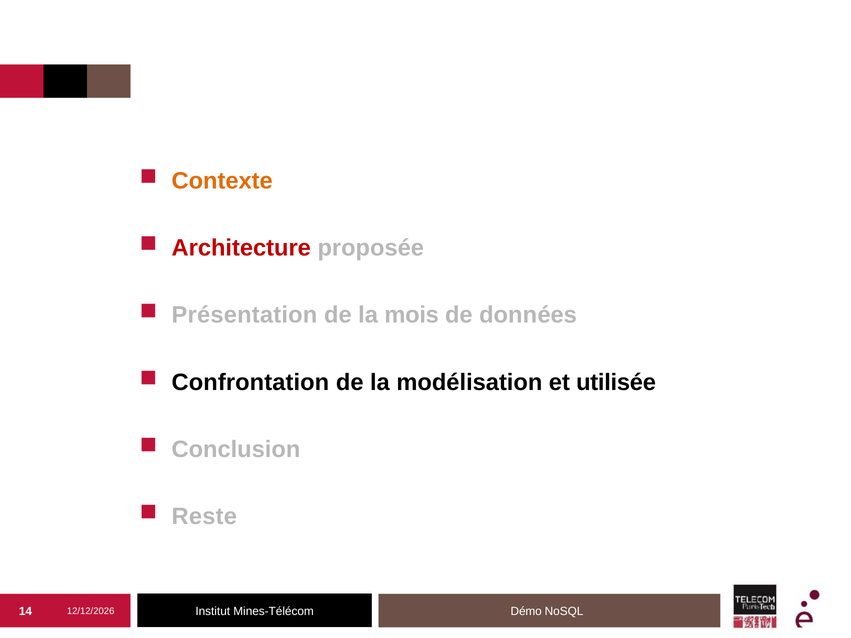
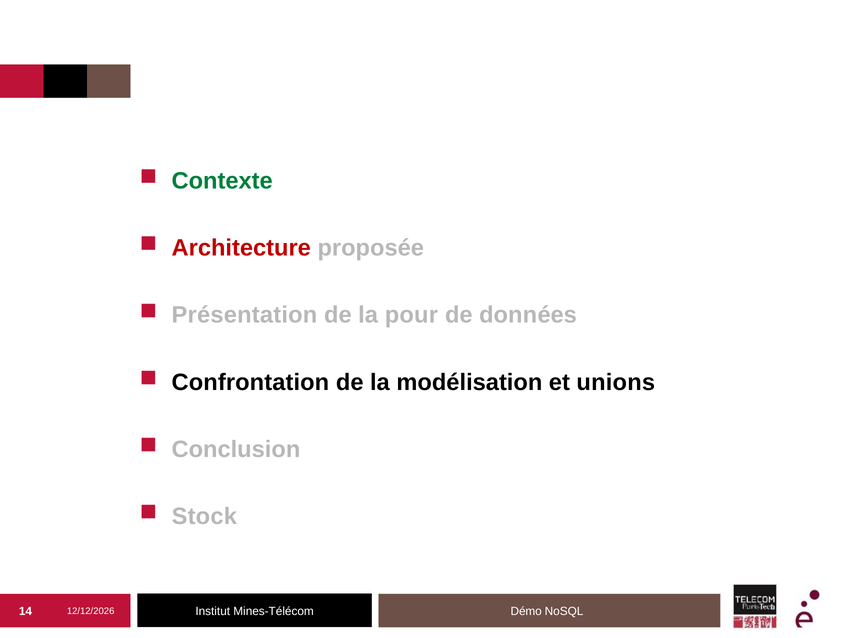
Contexte colour: orange -> green
mois: mois -> pour
utilisée: utilisée -> unions
Reste: Reste -> Stock
